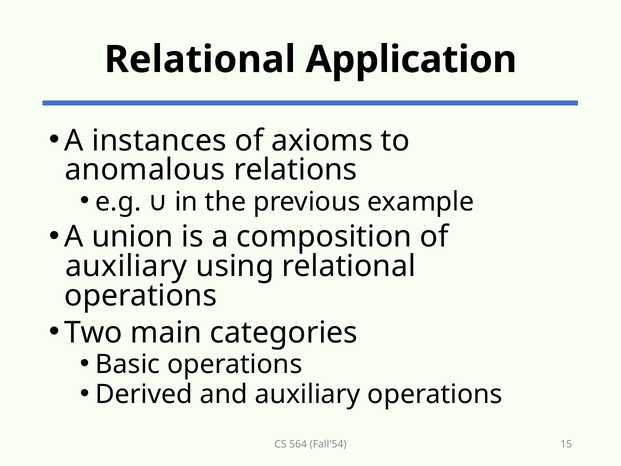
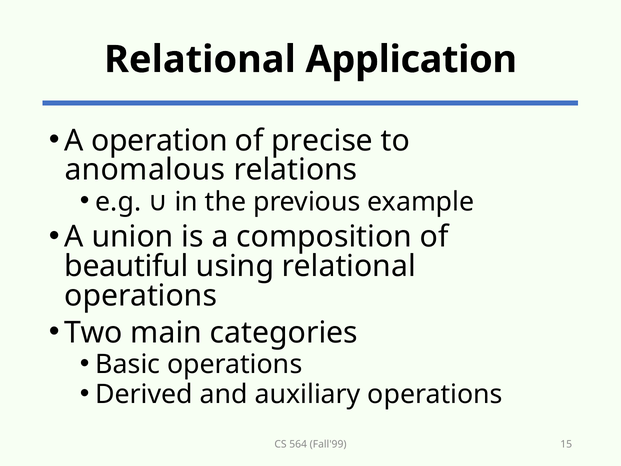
instances: instances -> operation
axioms: axioms -> precise
auxiliary at (126, 266): auxiliary -> beautiful
Fall'54: Fall'54 -> Fall'99
